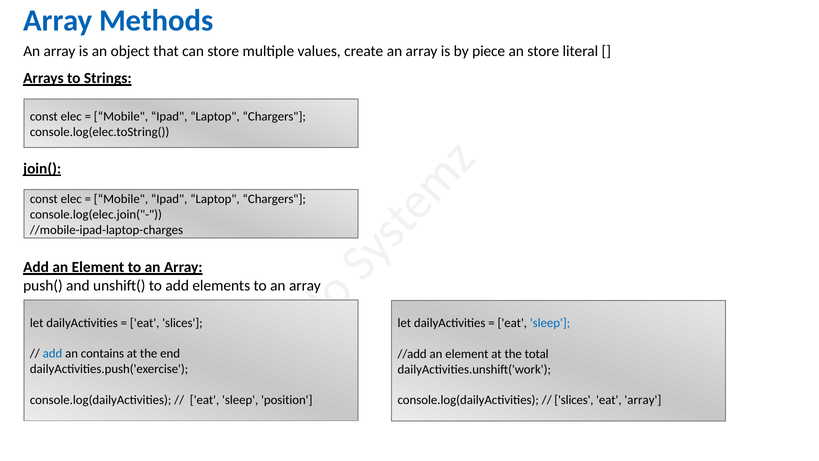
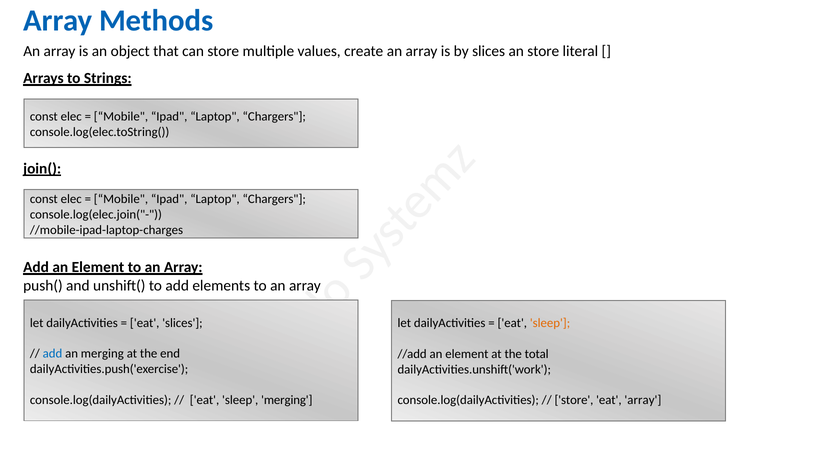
by piece: piece -> slices
sleep at (550, 323) colour: blue -> orange
an contains: contains -> merging
sleep position: position -> merging
slices at (574, 400): slices -> store
